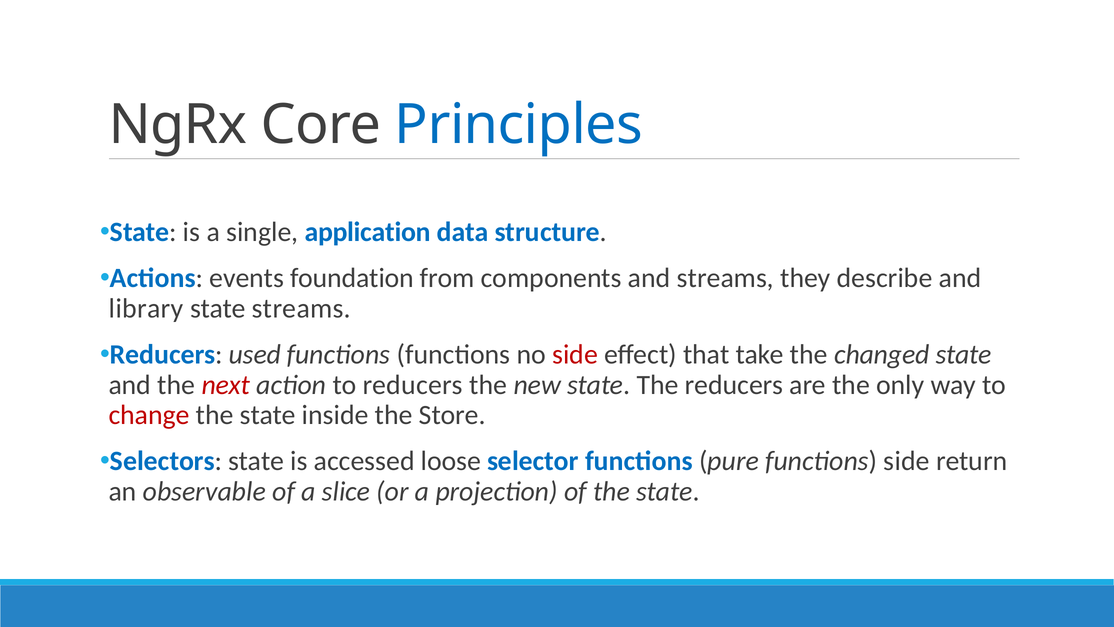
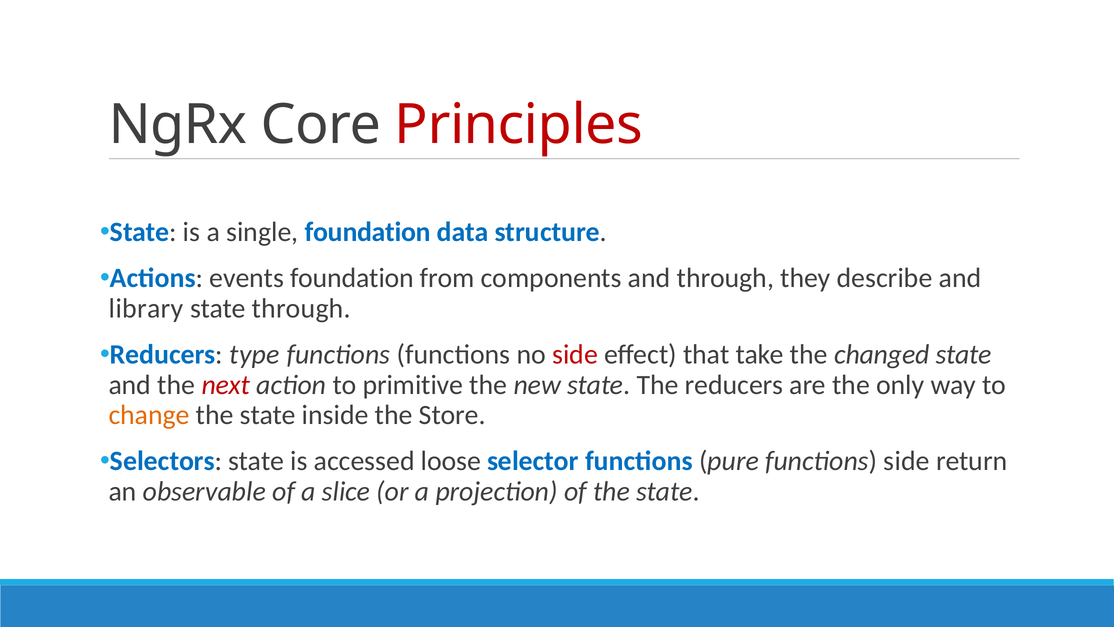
Principles colour: blue -> red
single application: application -> foundation
and streams: streams -> through
state streams: streams -> through
used: used -> type
to reducers: reducers -> primitive
change colour: red -> orange
